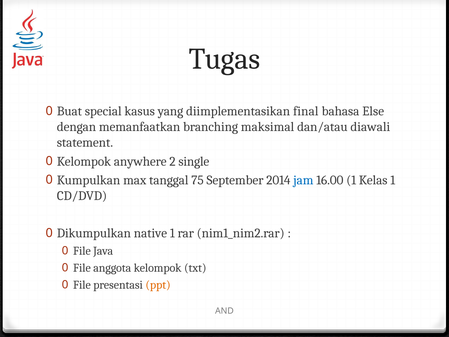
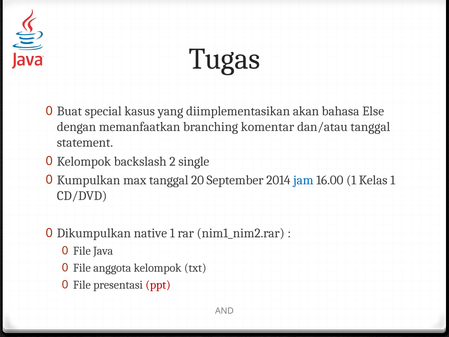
final: final -> akan
maksimal: maksimal -> komentar
dan/atau diawali: diawali -> tanggal
anywhere: anywhere -> backslash
75: 75 -> 20
ppt colour: orange -> red
